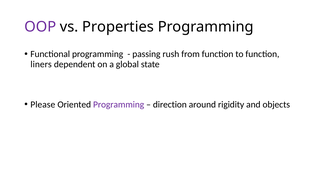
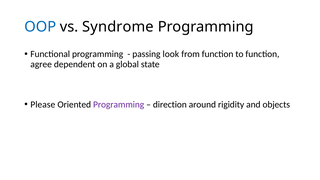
OOP colour: purple -> blue
Properties: Properties -> Syndrome
rush: rush -> look
liners: liners -> agree
